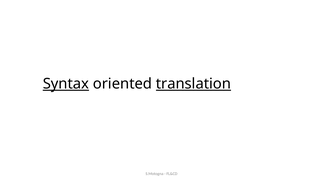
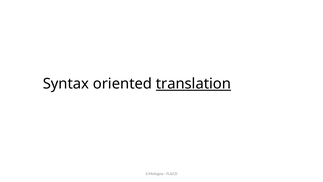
Syntax underline: present -> none
